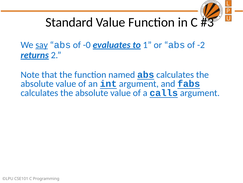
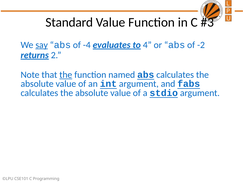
-0: -0 -> -4
1: 1 -> 4
the at (66, 74) underline: none -> present
calls: calls -> stdio
